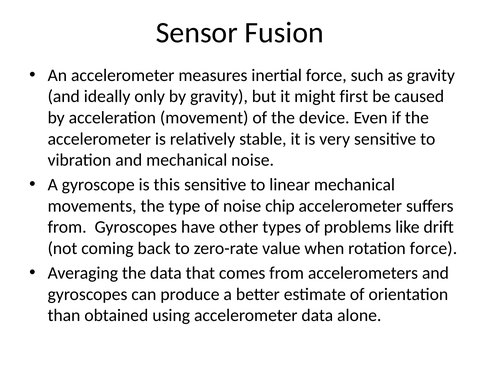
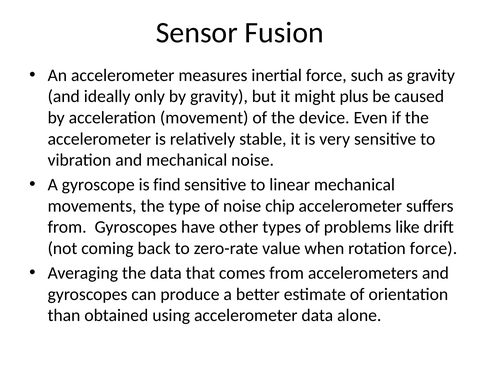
first: first -> plus
this: this -> find
